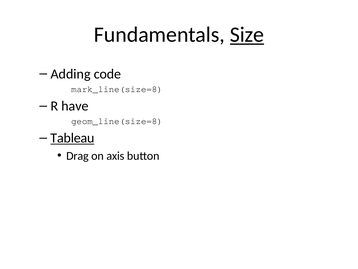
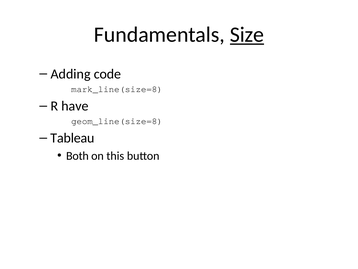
Tableau underline: present -> none
Drag: Drag -> Both
axis: axis -> this
